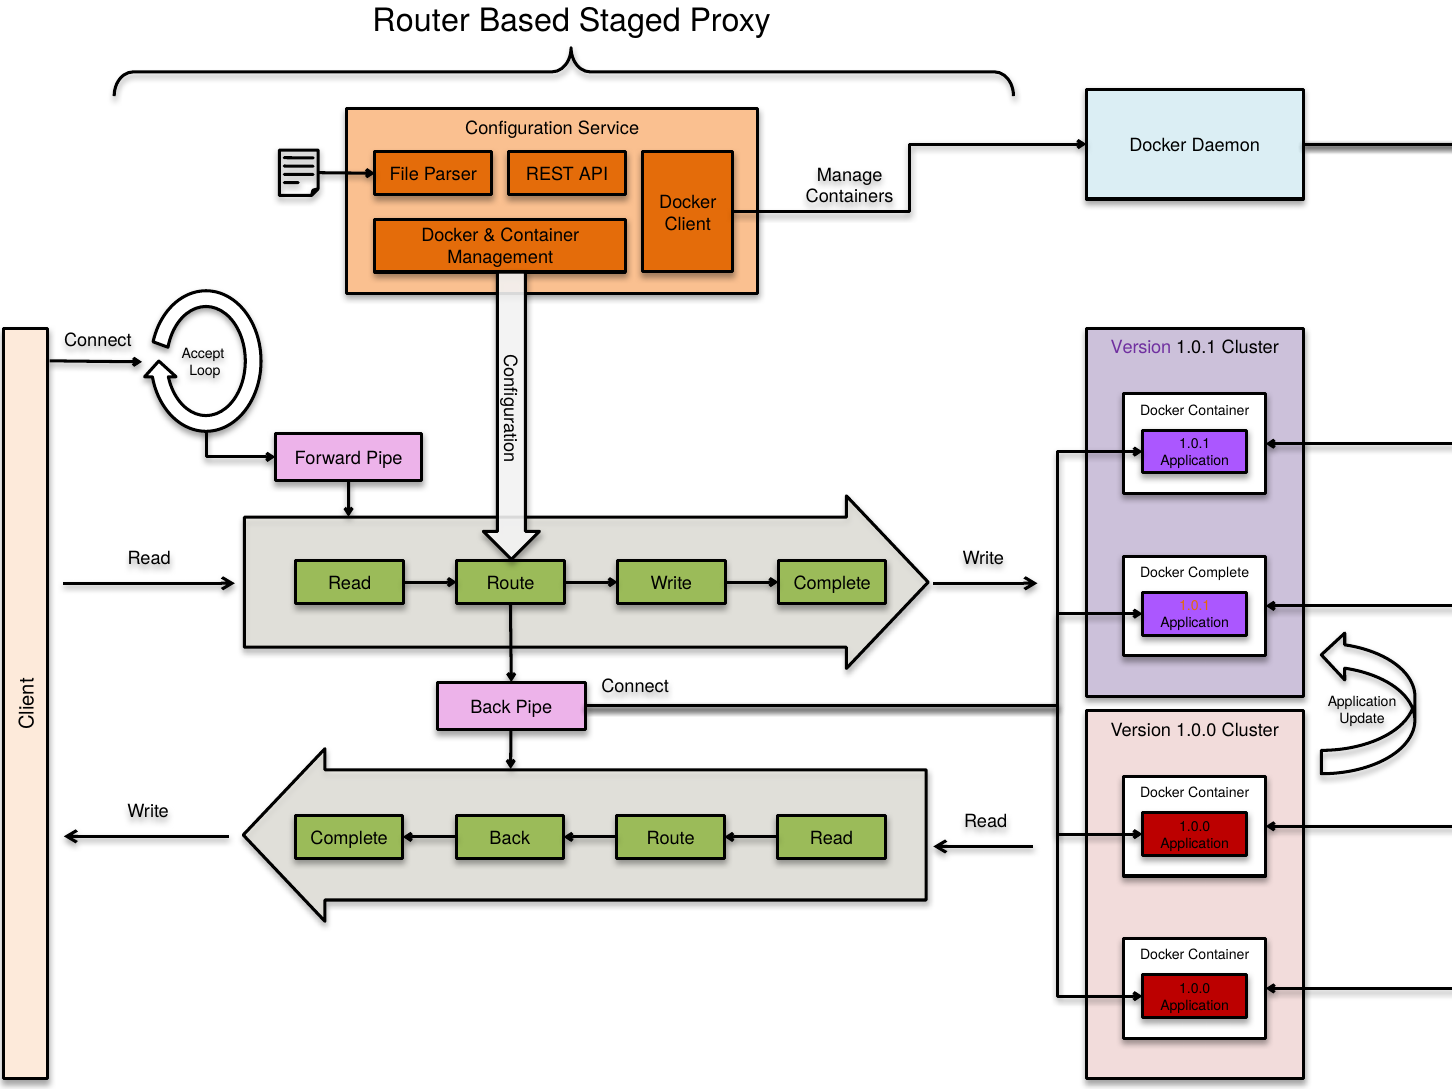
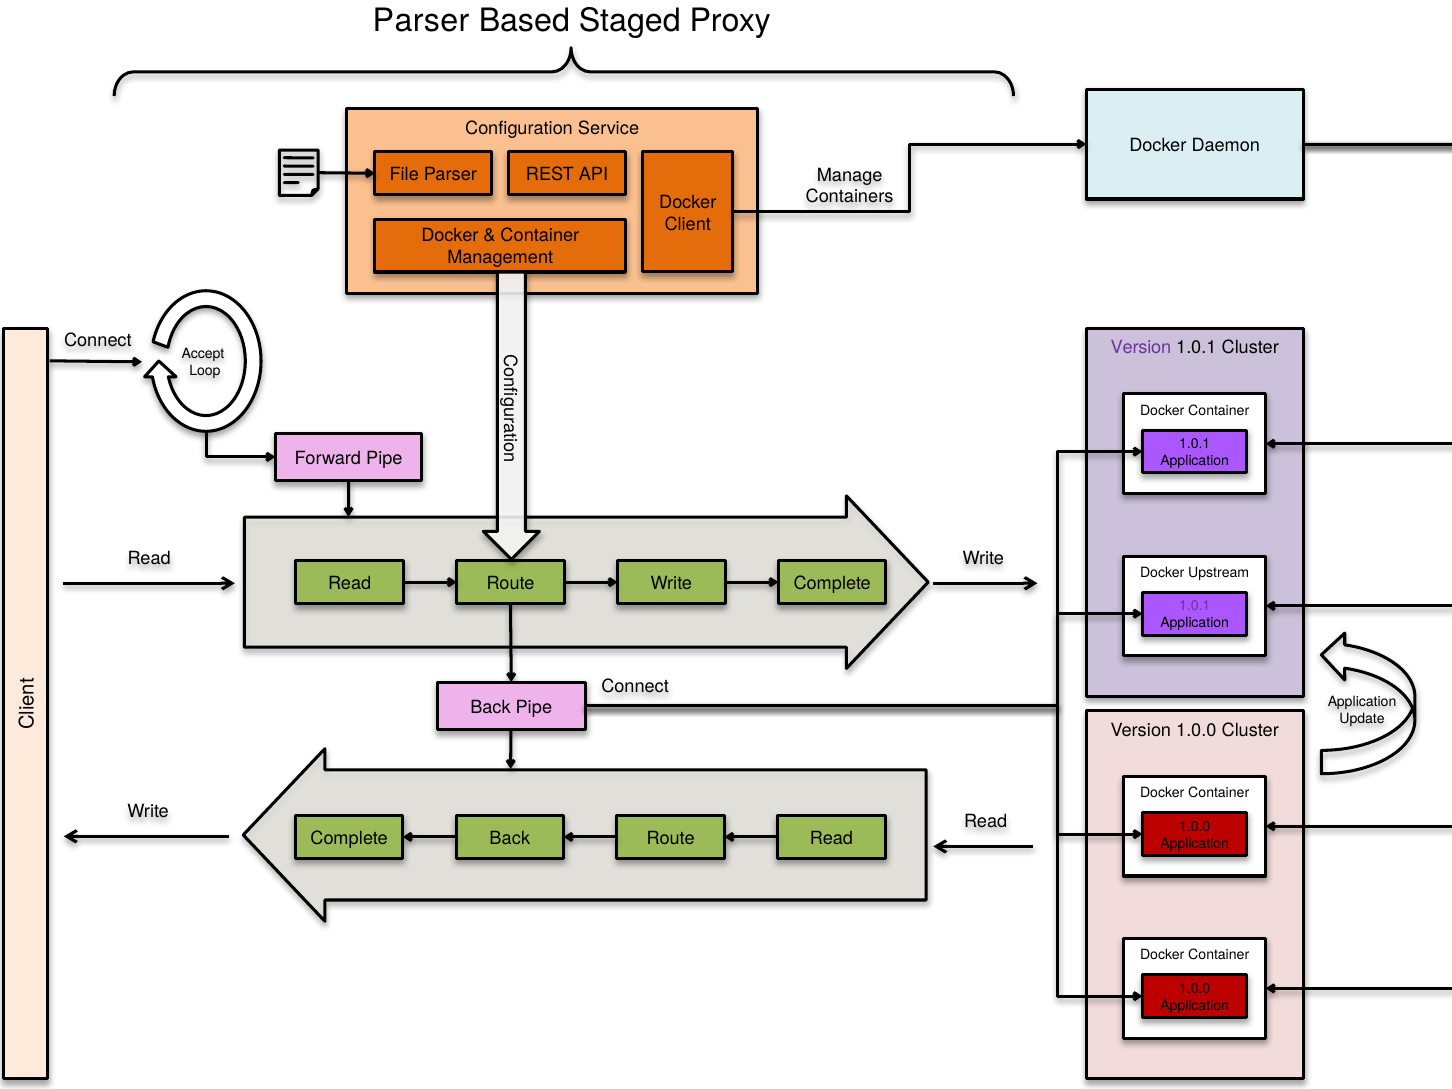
Router at (421, 21): Router -> Parser
Complete at (1219, 573): Complete -> Upstream
1.0.1 at (1195, 606) colour: orange -> purple
